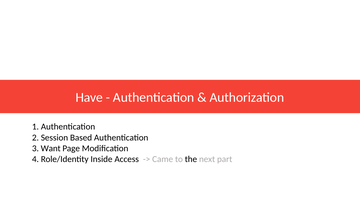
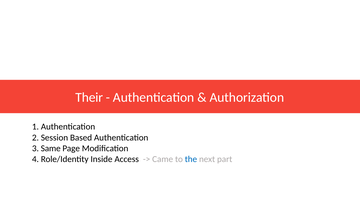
Have: Have -> Their
Want: Want -> Same
the colour: black -> blue
